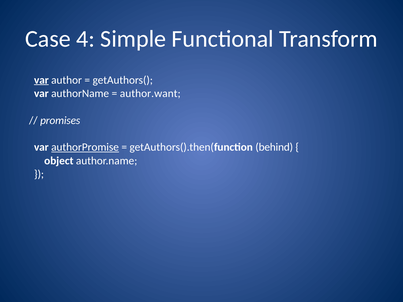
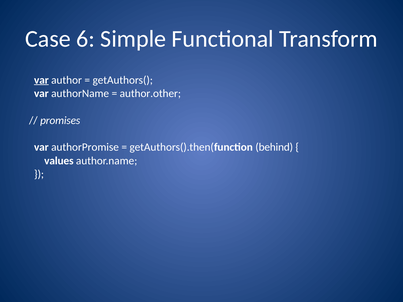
4: 4 -> 6
author.want: author.want -> author.other
authorPromise underline: present -> none
object: object -> values
